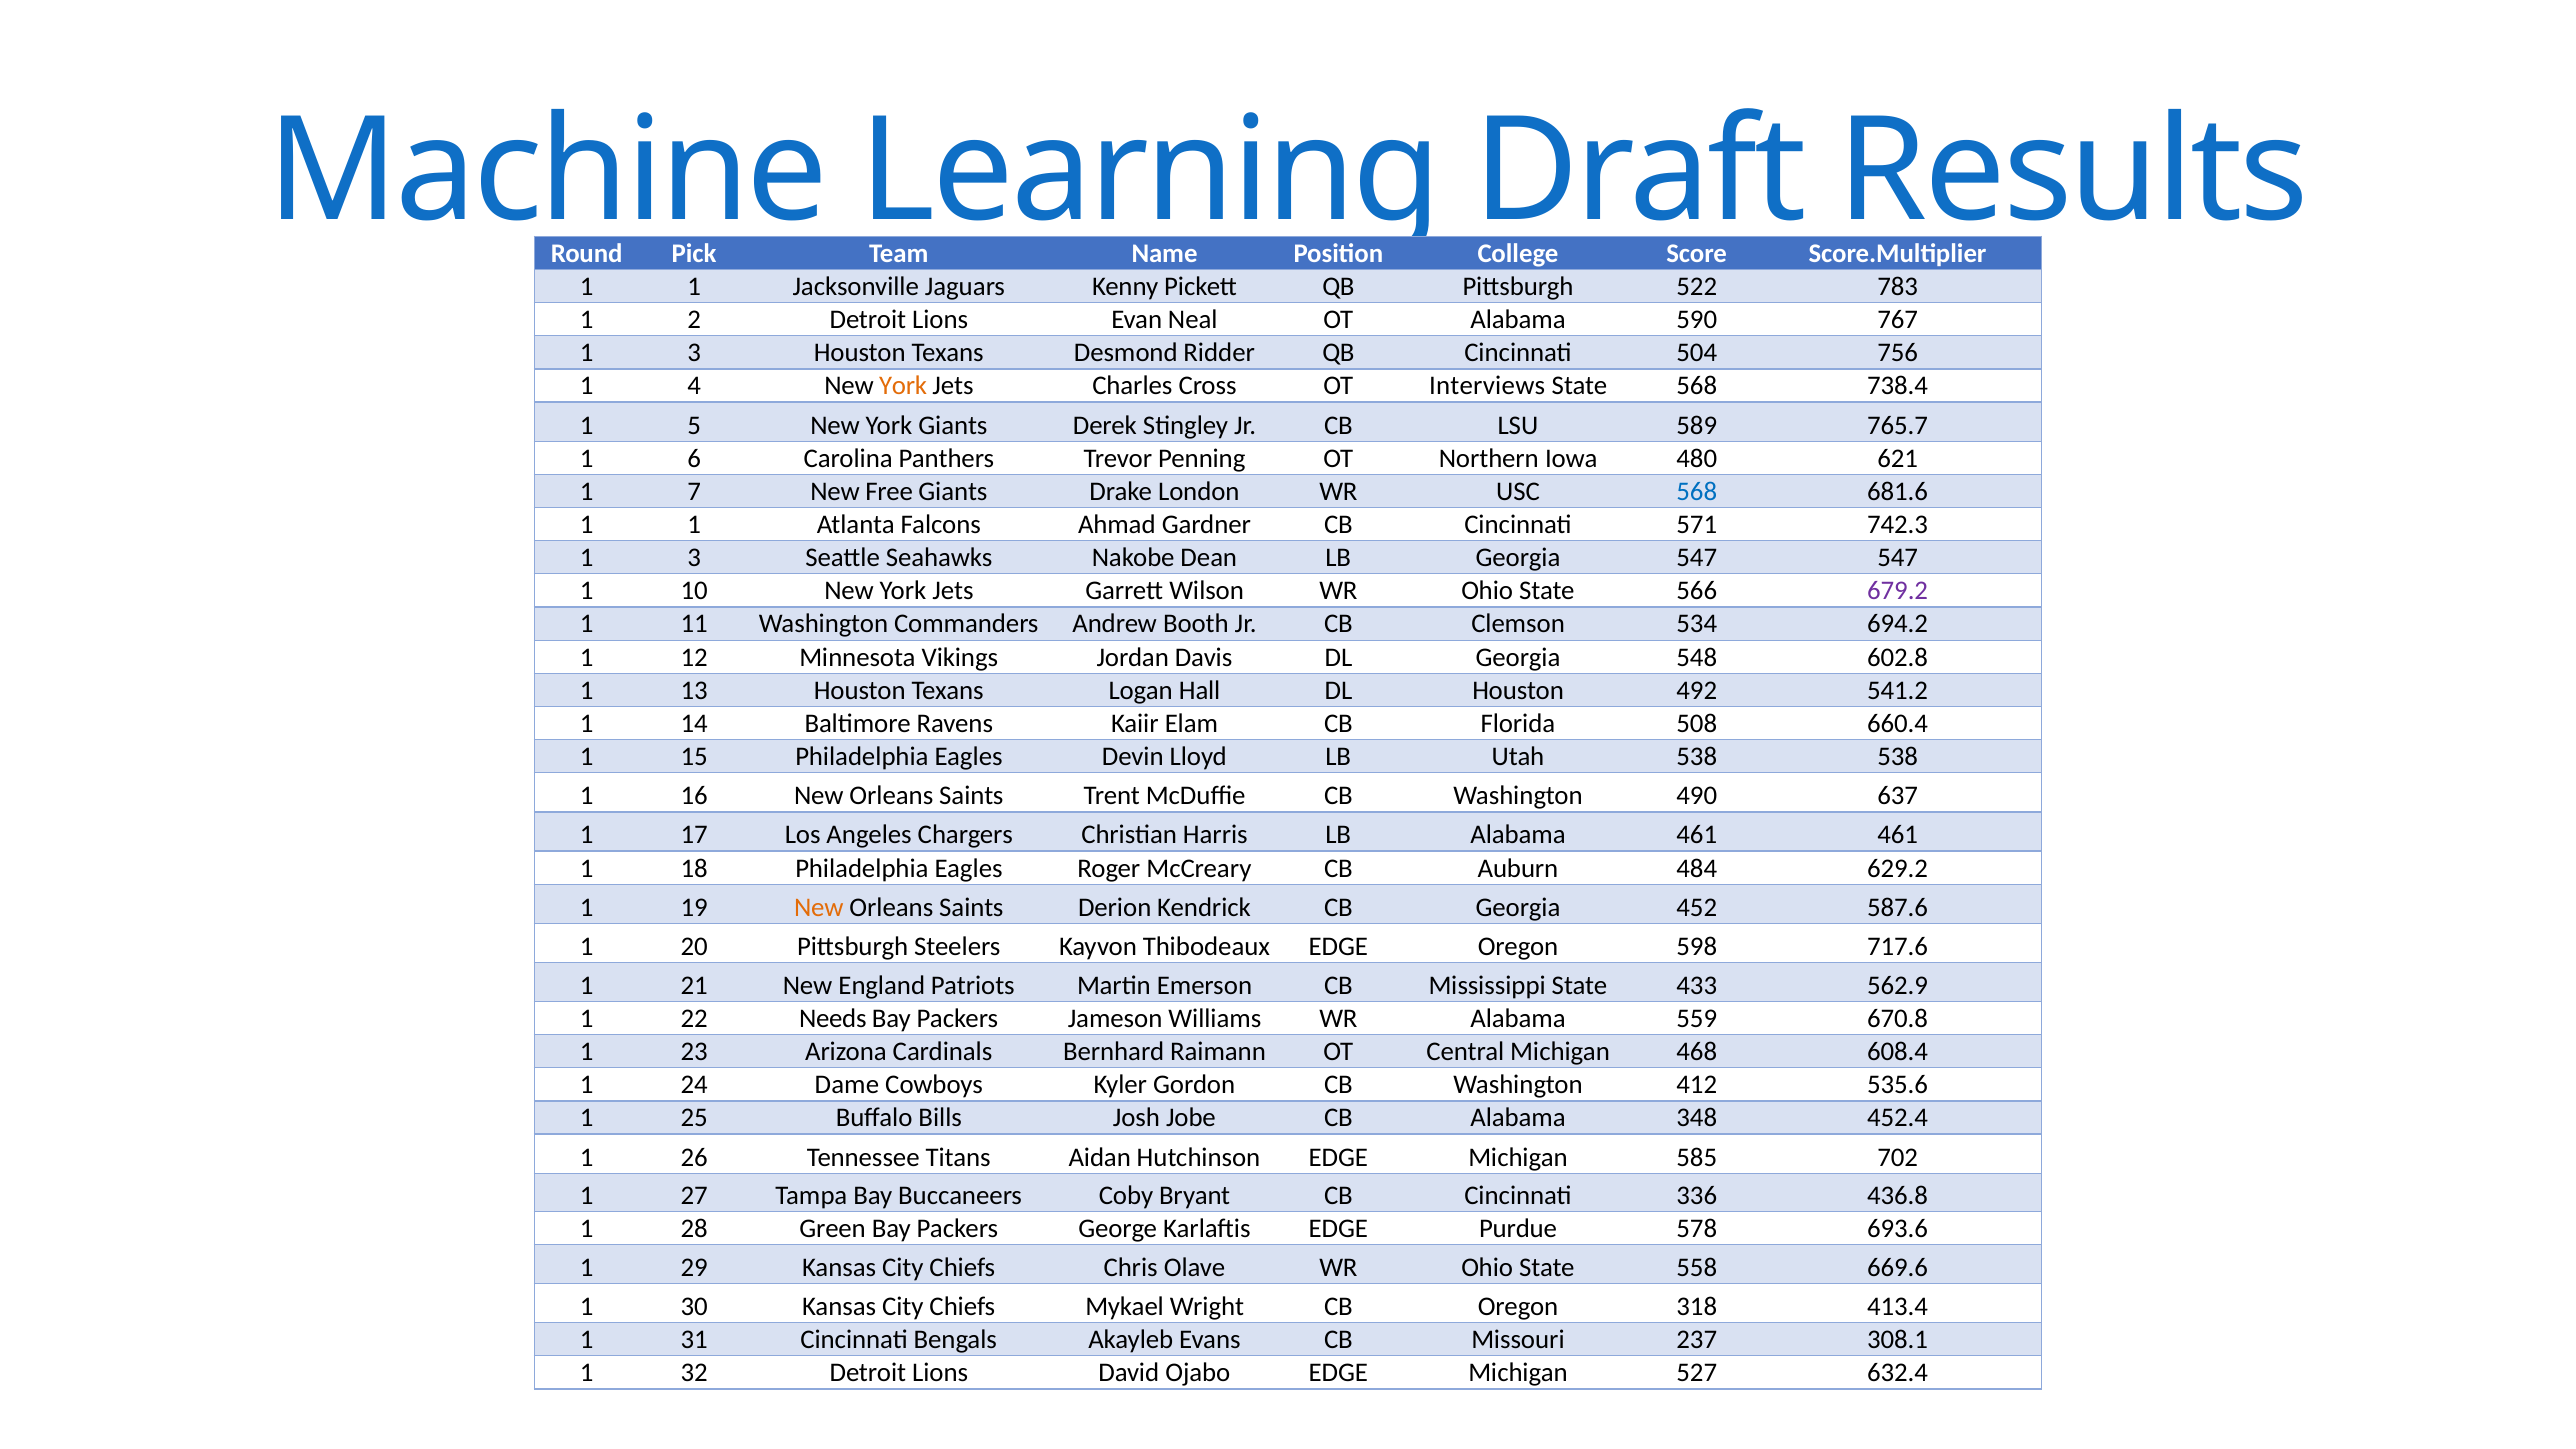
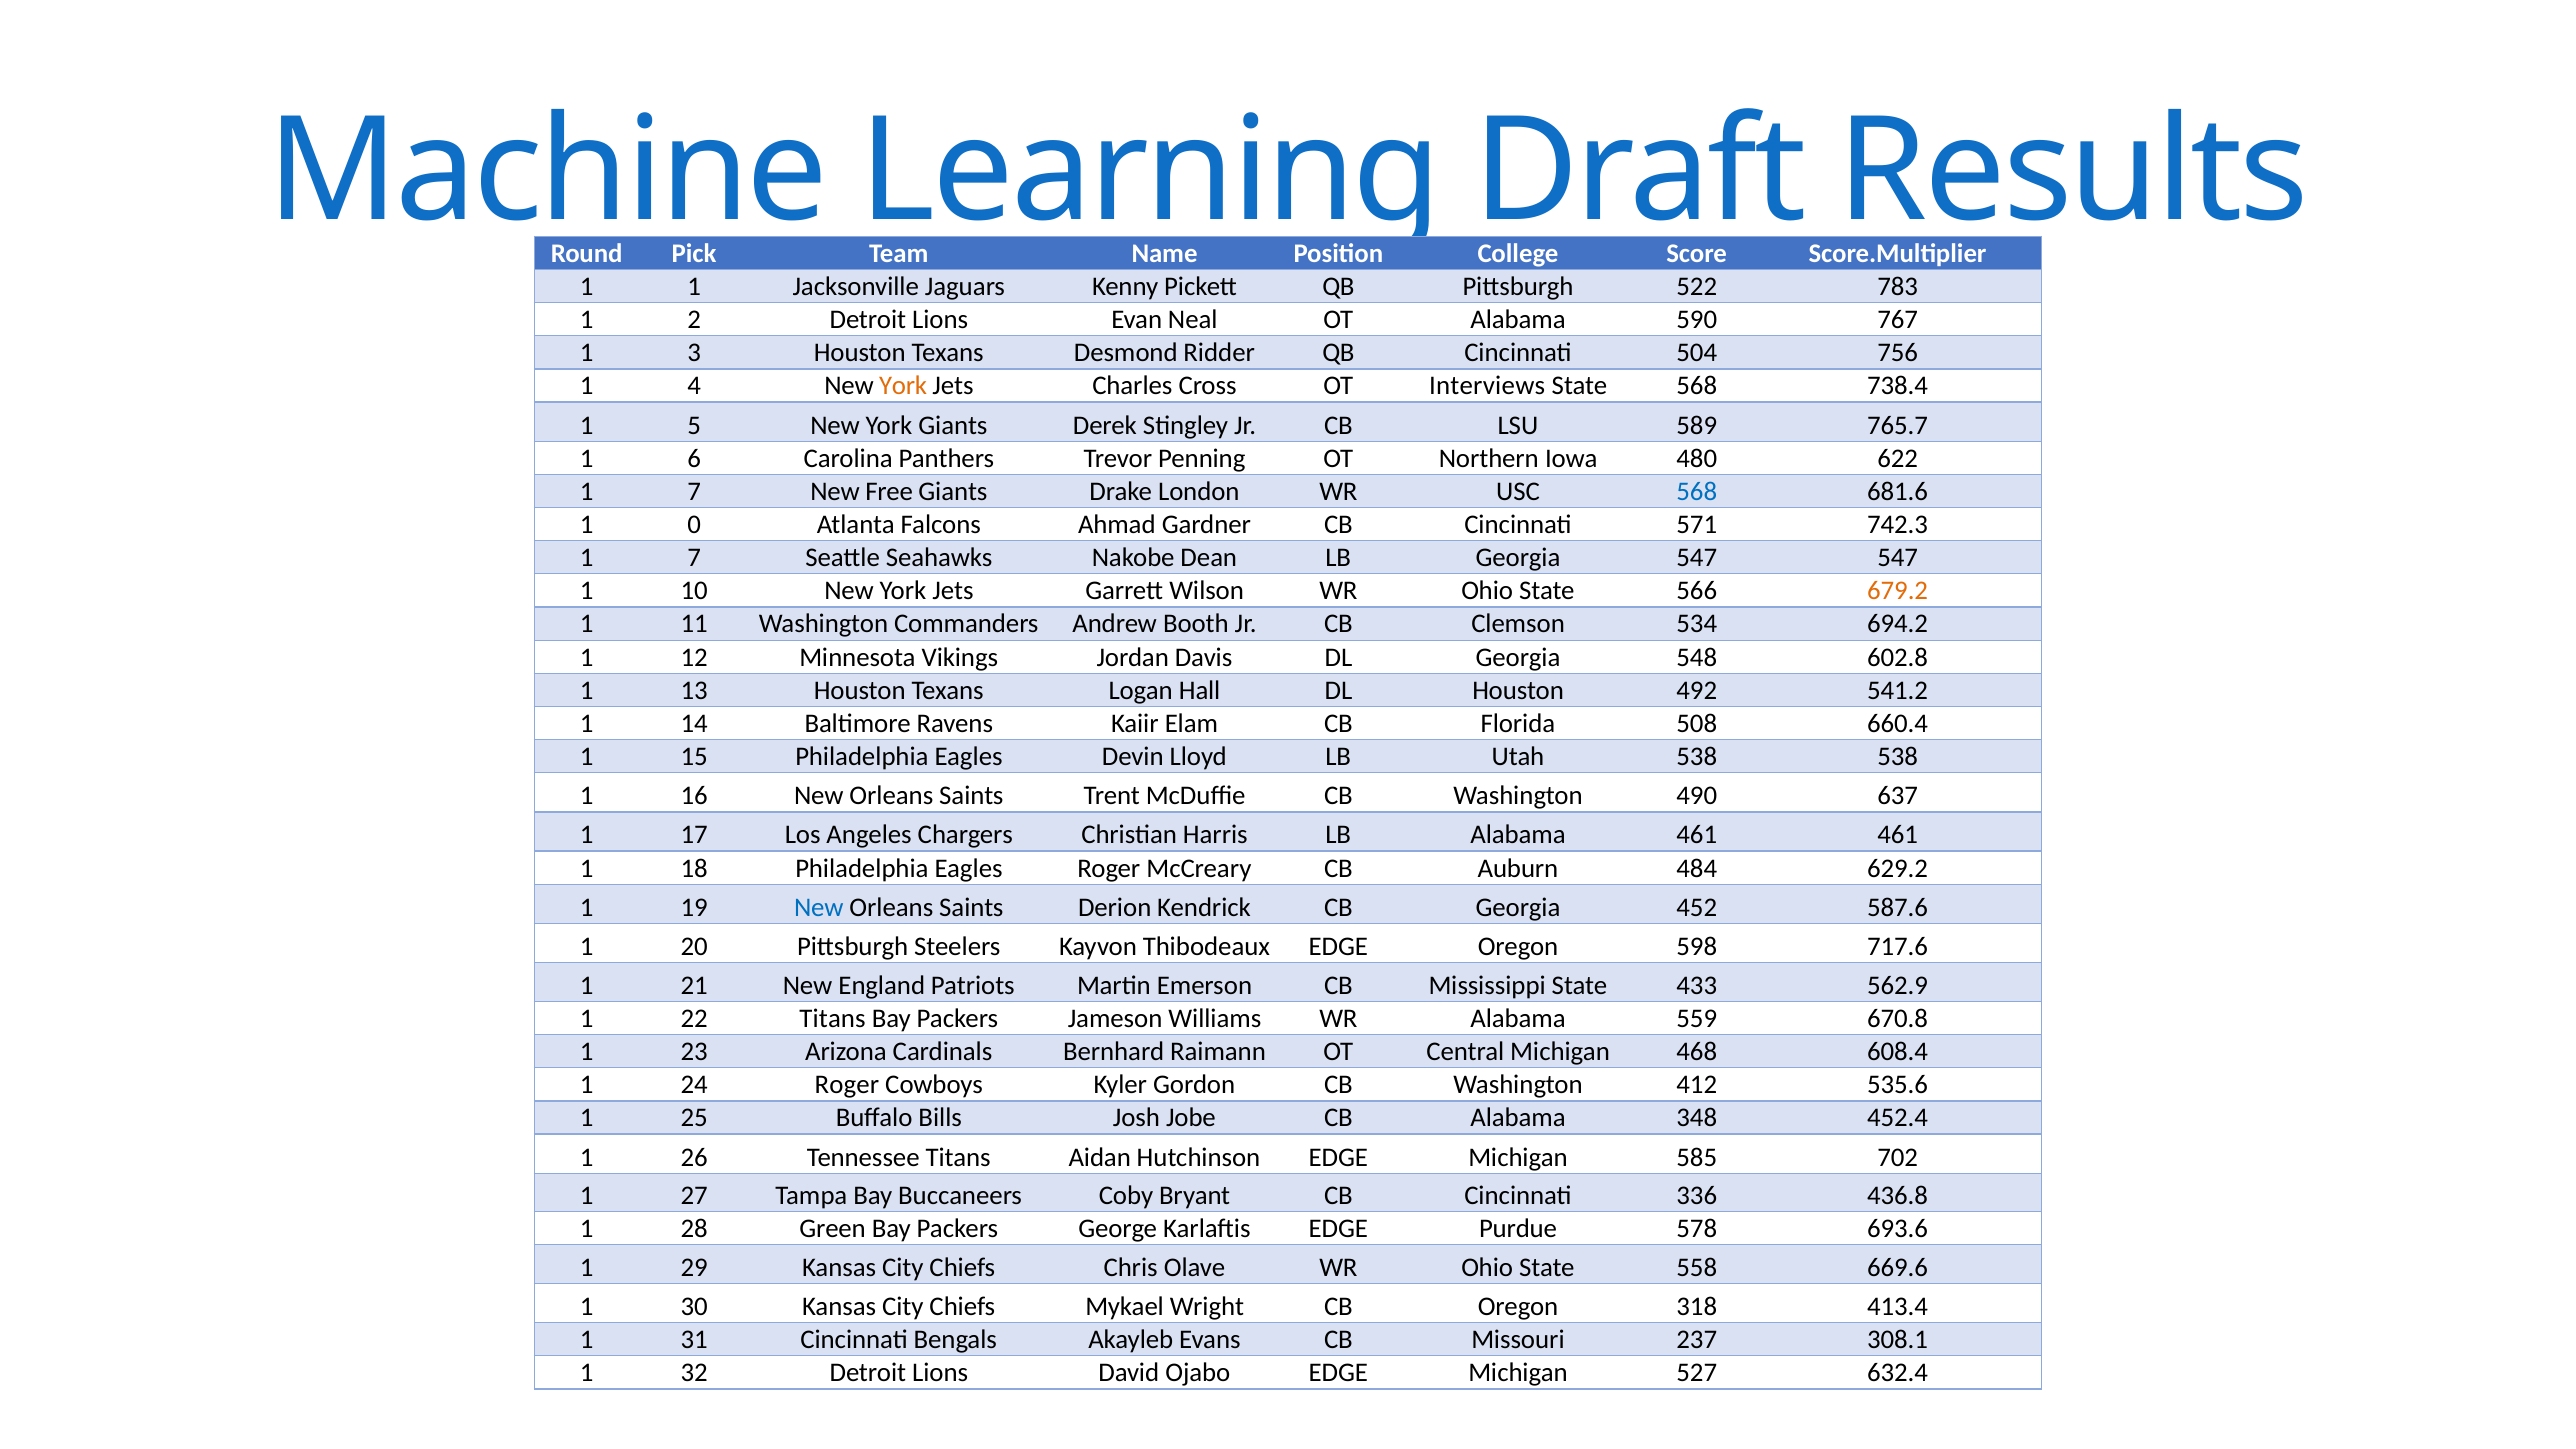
621: 621 -> 622
1 at (694, 525): 1 -> 0
3 at (694, 558): 3 -> 7
679.2 colour: purple -> orange
New at (819, 907) colour: orange -> blue
22 Needs: Needs -> Titans
24 Dame: Dame -> Roger
